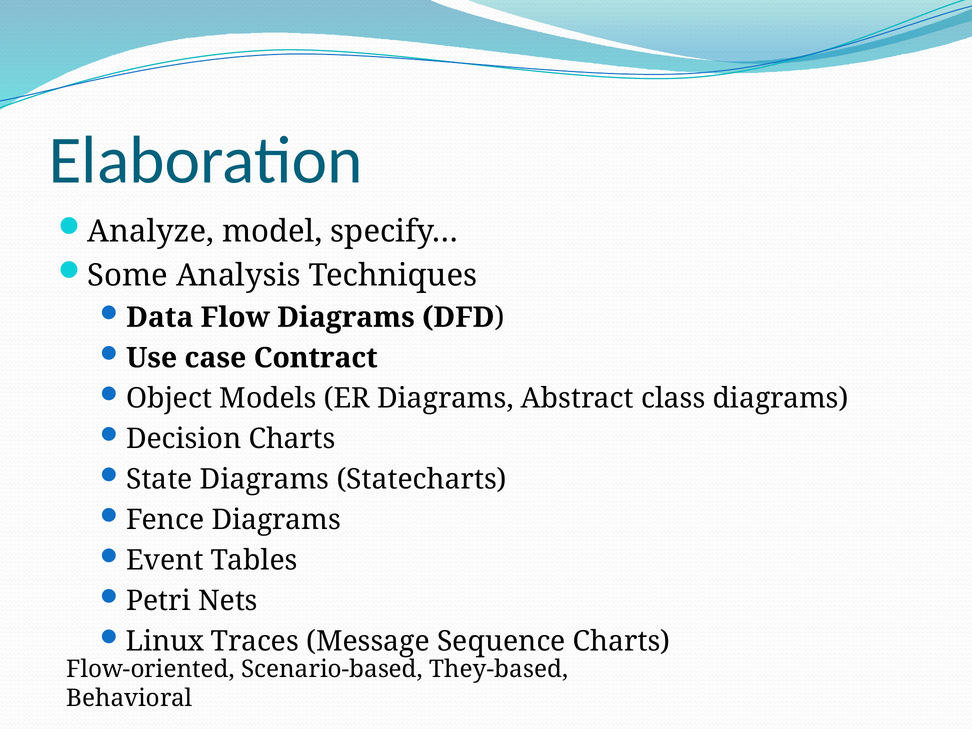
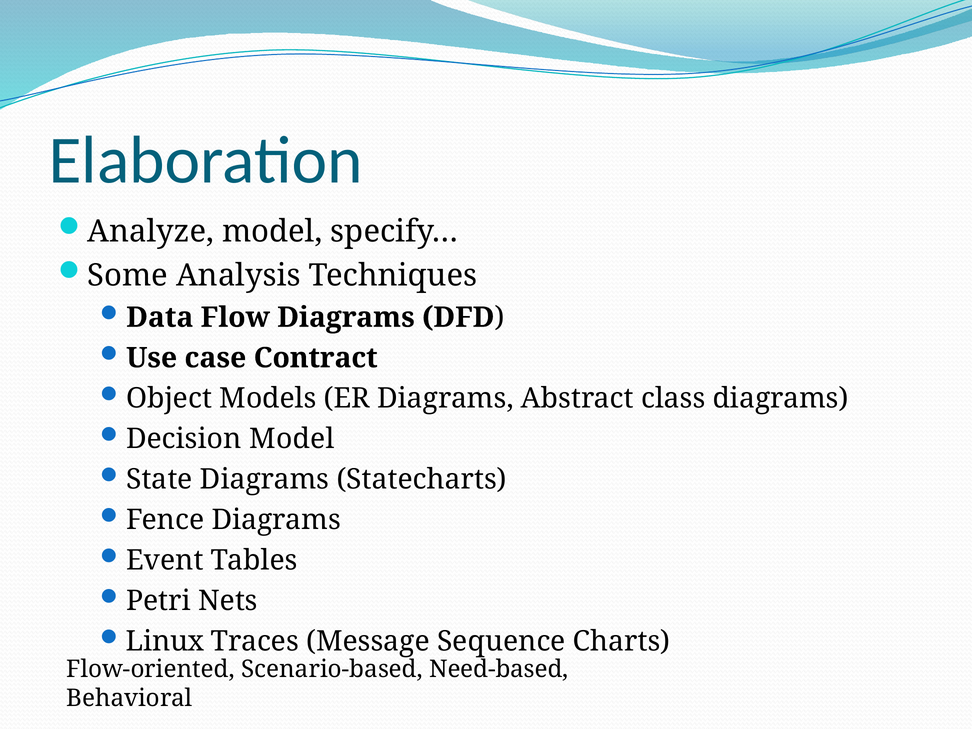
Decision Charts: Charts -> Model
They-based: They-based -> Need-based
